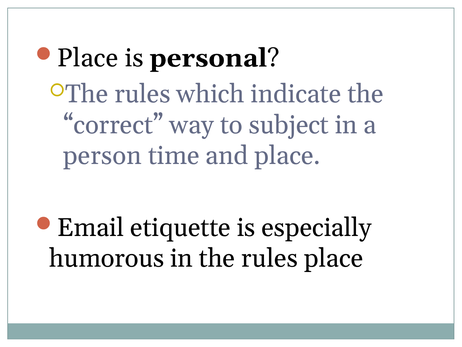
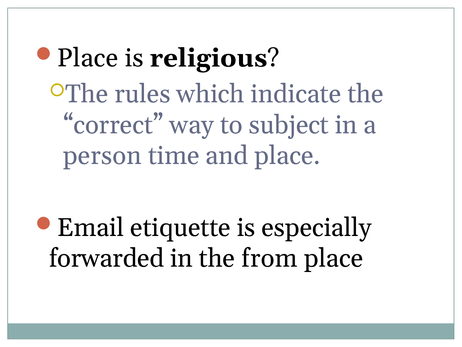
personal: personal -> religious
humorous: humorous -> forwarded
in the rules: rules -> from
